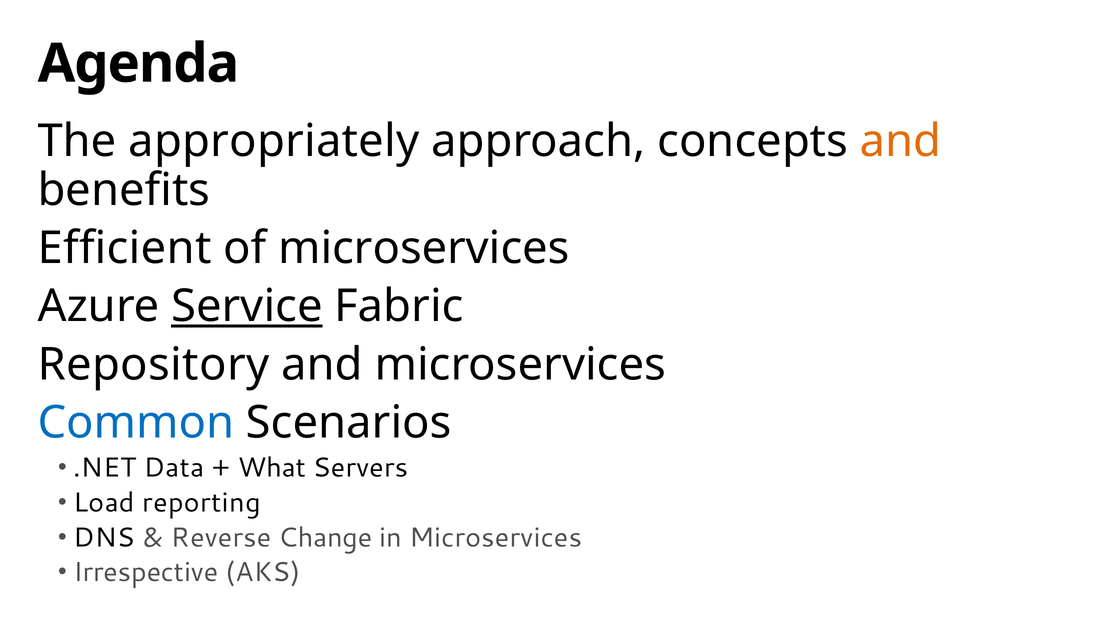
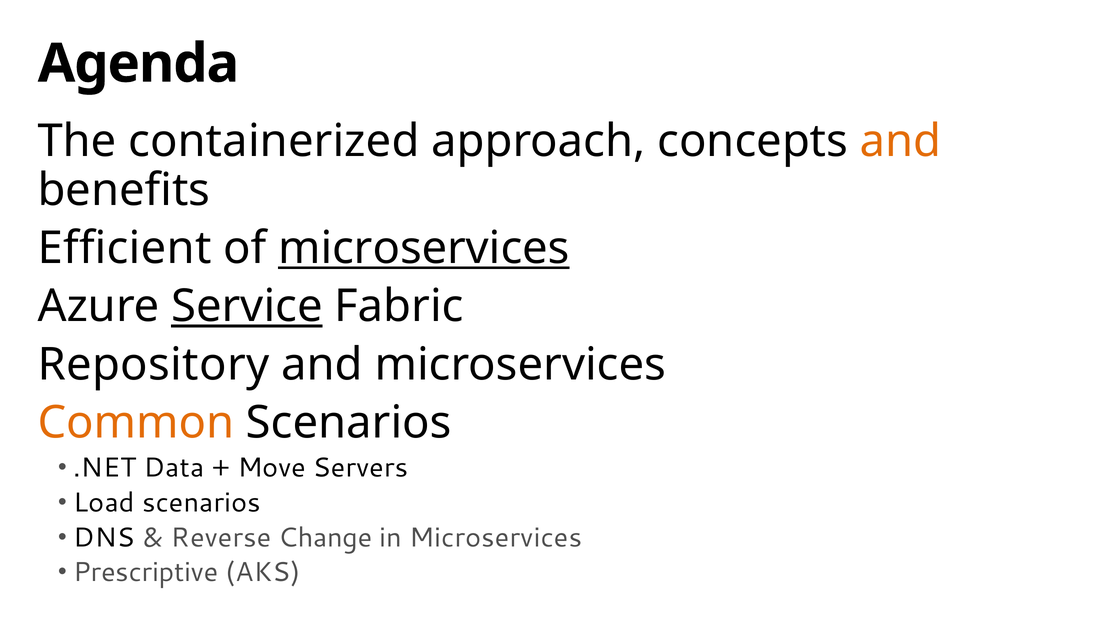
appropriately: appropriately -> containerized
microservices at (424, 248) underline: none -> present
Common colour: blue -> orange
What: What -> Move
Load reporting: reporting -> scenarios
Irrespective: Irrespective -> Prescriptive
